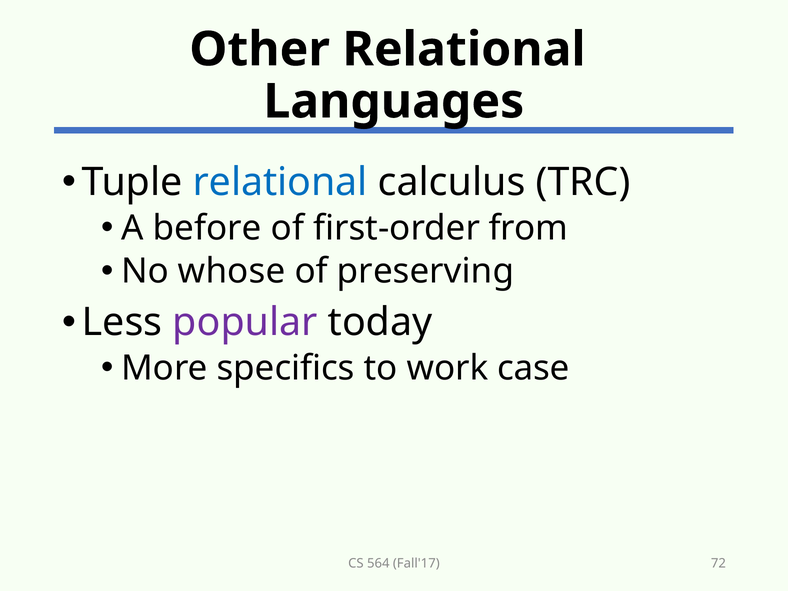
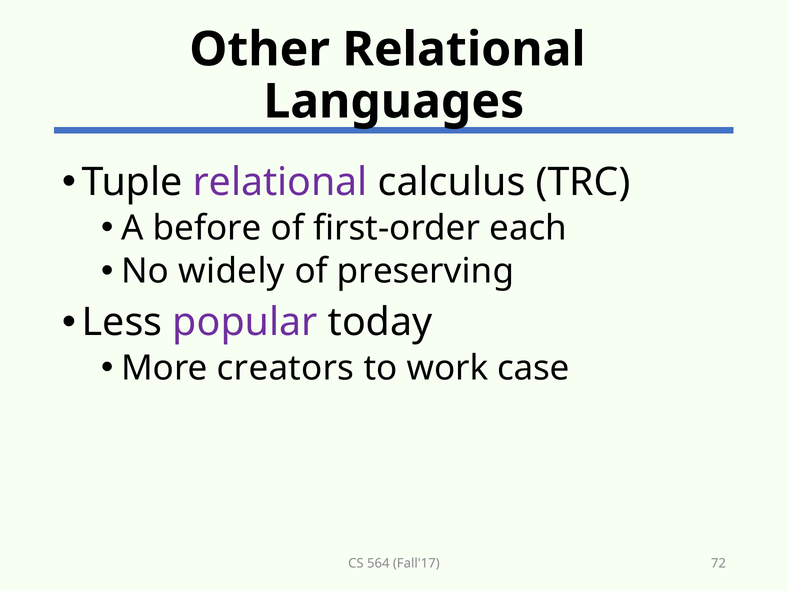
relational at (280, 182) colour: blue -> purple
from: from -> each
whose: whose -> widely
specifics: specifics -> creators
